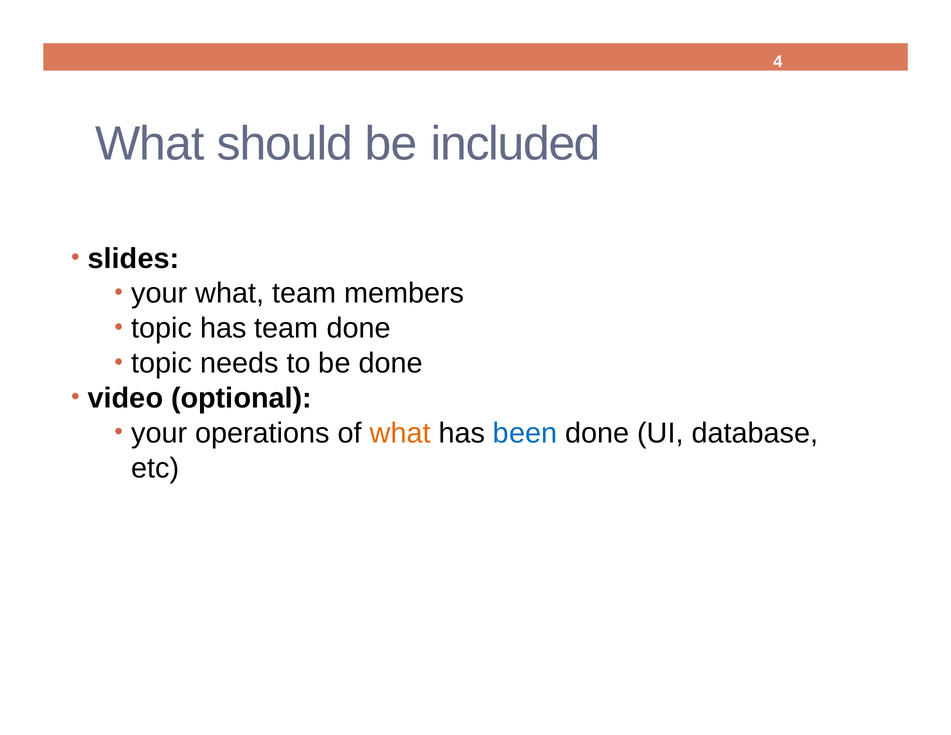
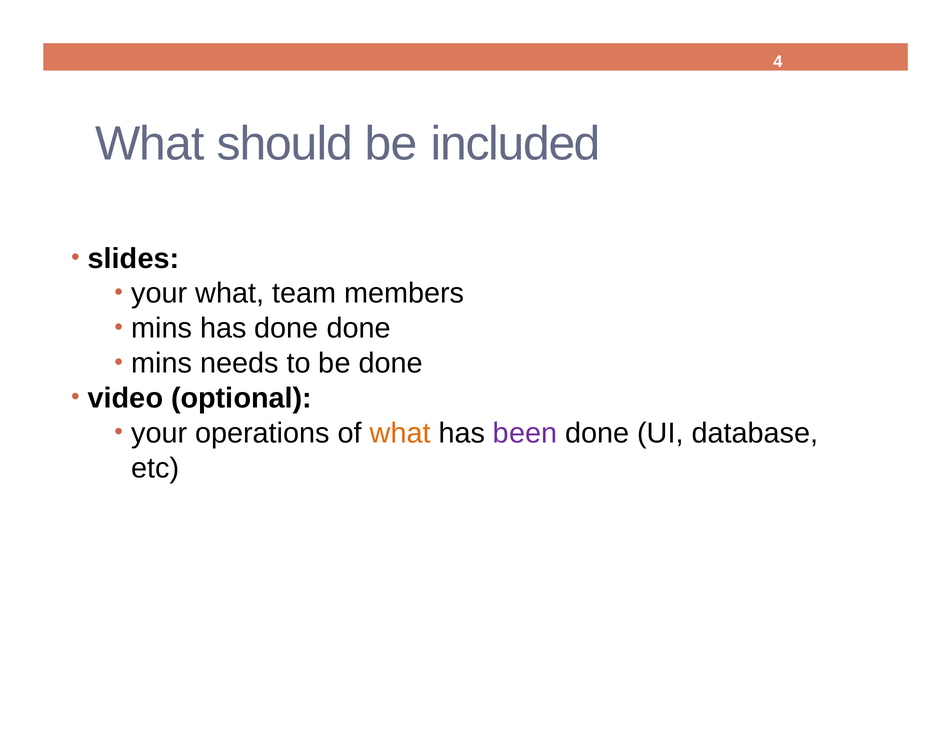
topic at (162, 328): topic -> mins
has team: team -> done
topic at (162, 363): topic -> mins
been colour: blue -> purple
